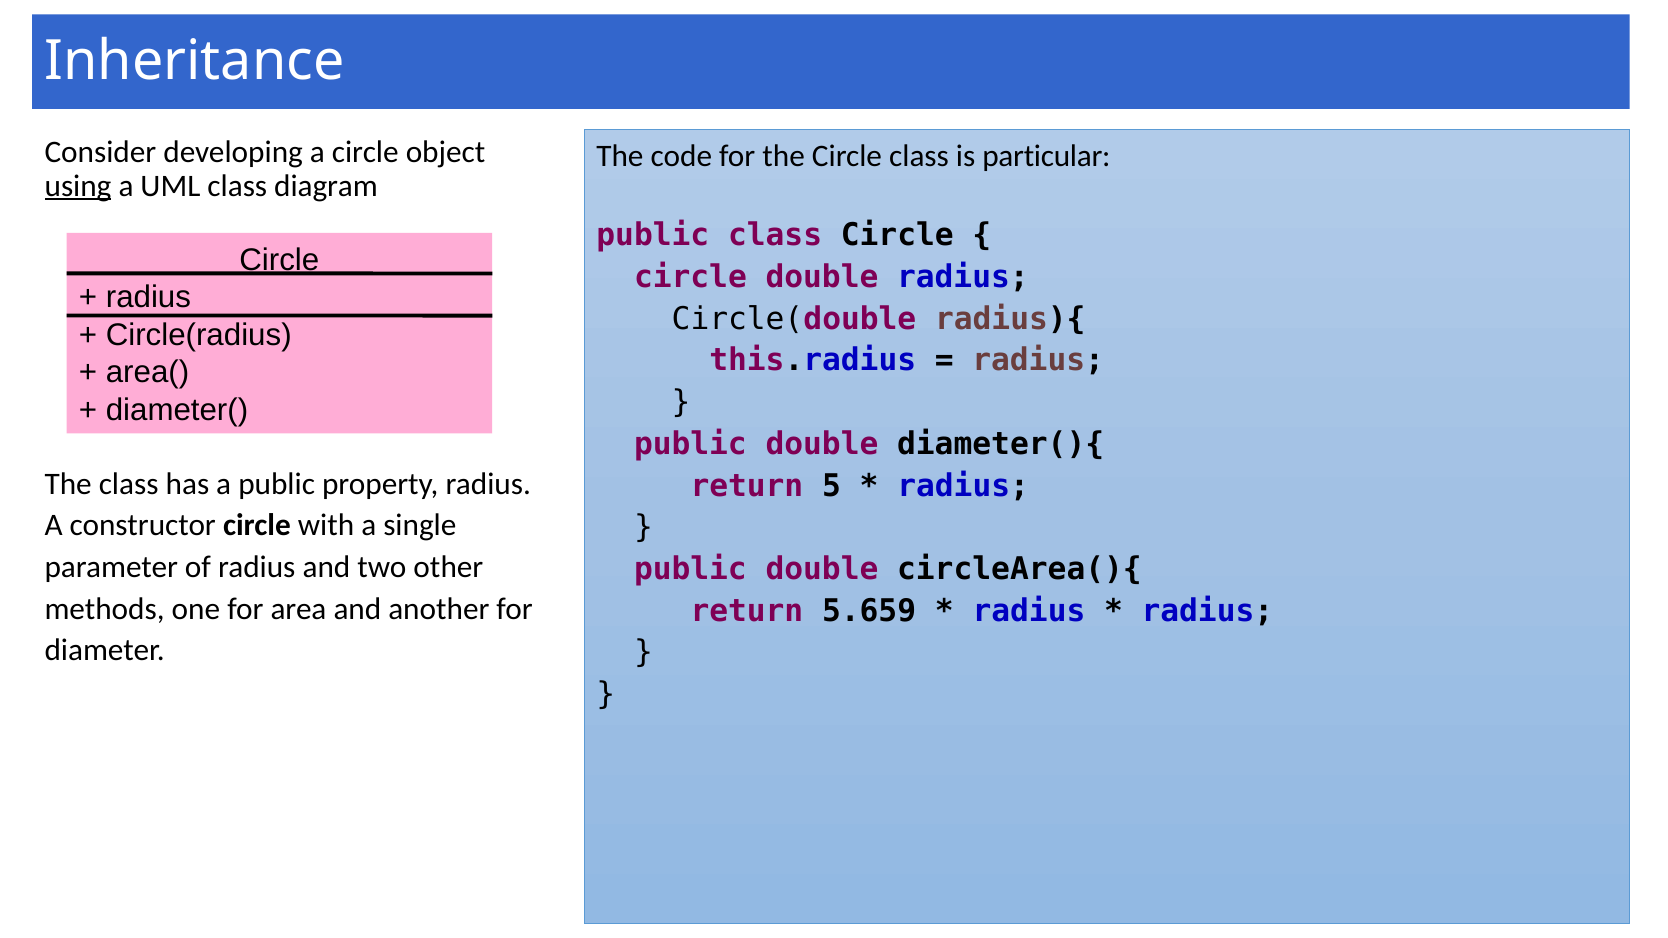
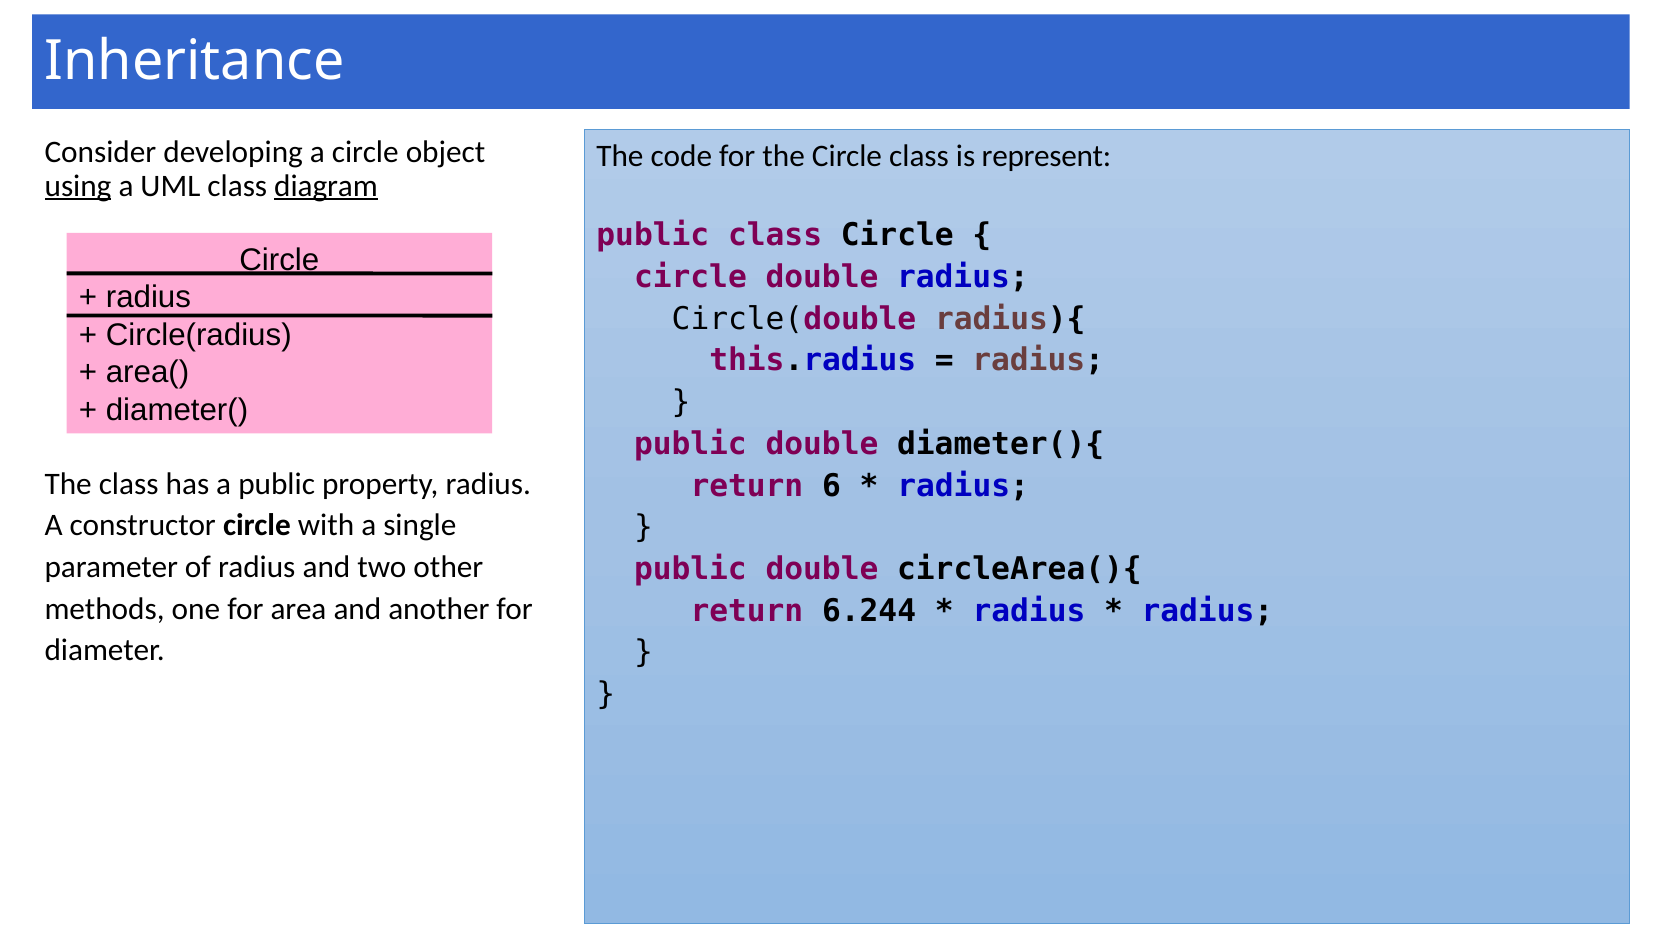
particular: particular -> represent
diagram underline: none -> present
5: 5 -> 6
5.659: 5.659 -> 6.244
